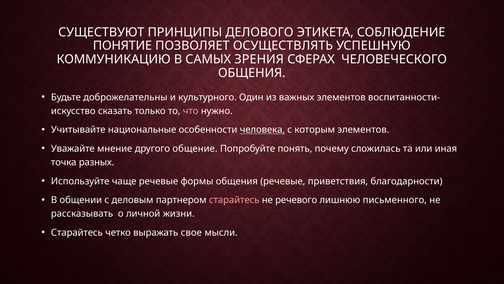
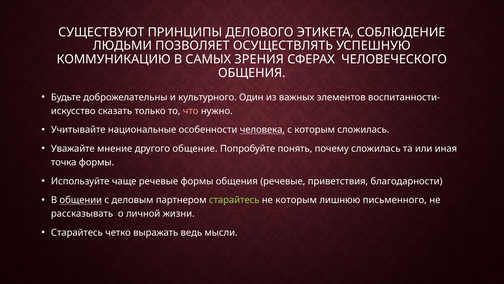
ПОНЯТИЕ: ПОНЯТИЕ -> ЛЮДЬМИ
которым элементов: элементов -> сложилась
точка разных: разных -> формы
общении underline: none -> present
старайтесь at (234, 200) colour: pink -> light green
не речевого: речевого -> которым
свое: свое -> ведь
